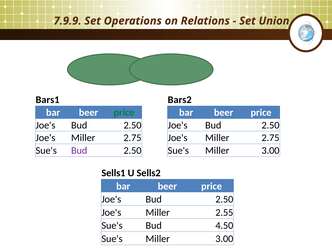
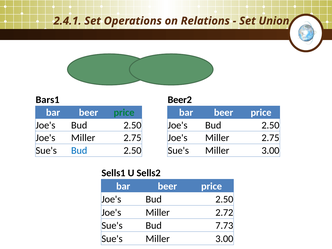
7.9.9: 7.9.9 -> 2.4.1
Bars2: Bars2 -> Beer2
Bud at (79, 151) colour: purple -> blue
2.55: 2.55 -> 2.72
4.50: 4.50 -> 7.73
